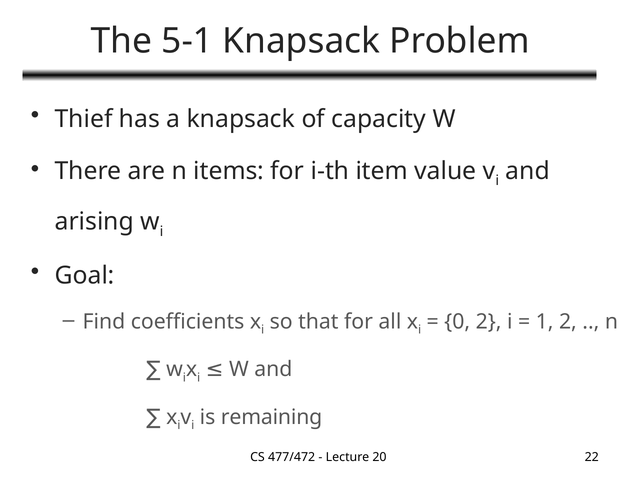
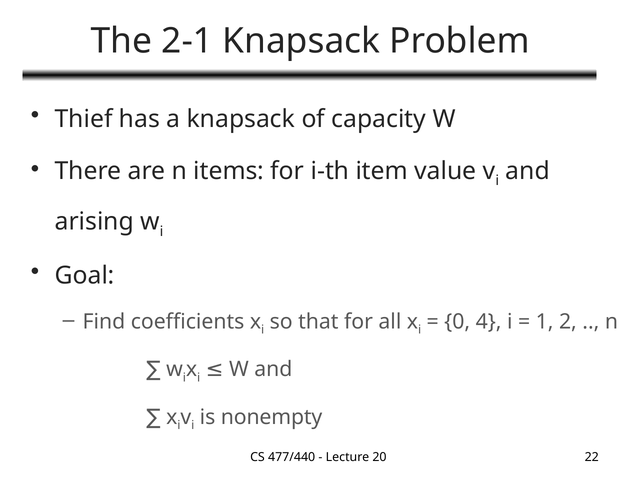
5-1: 5-1 -> 2-1
0 2: 2 -> 4
remaining: remaining -> nonempty
477/472: 477/472 -> 477/440
